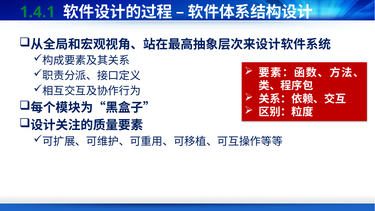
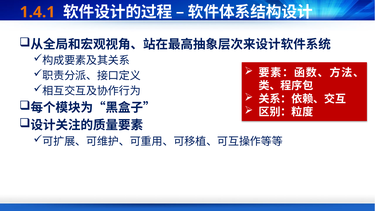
1.4.1 colour: green -> orange
